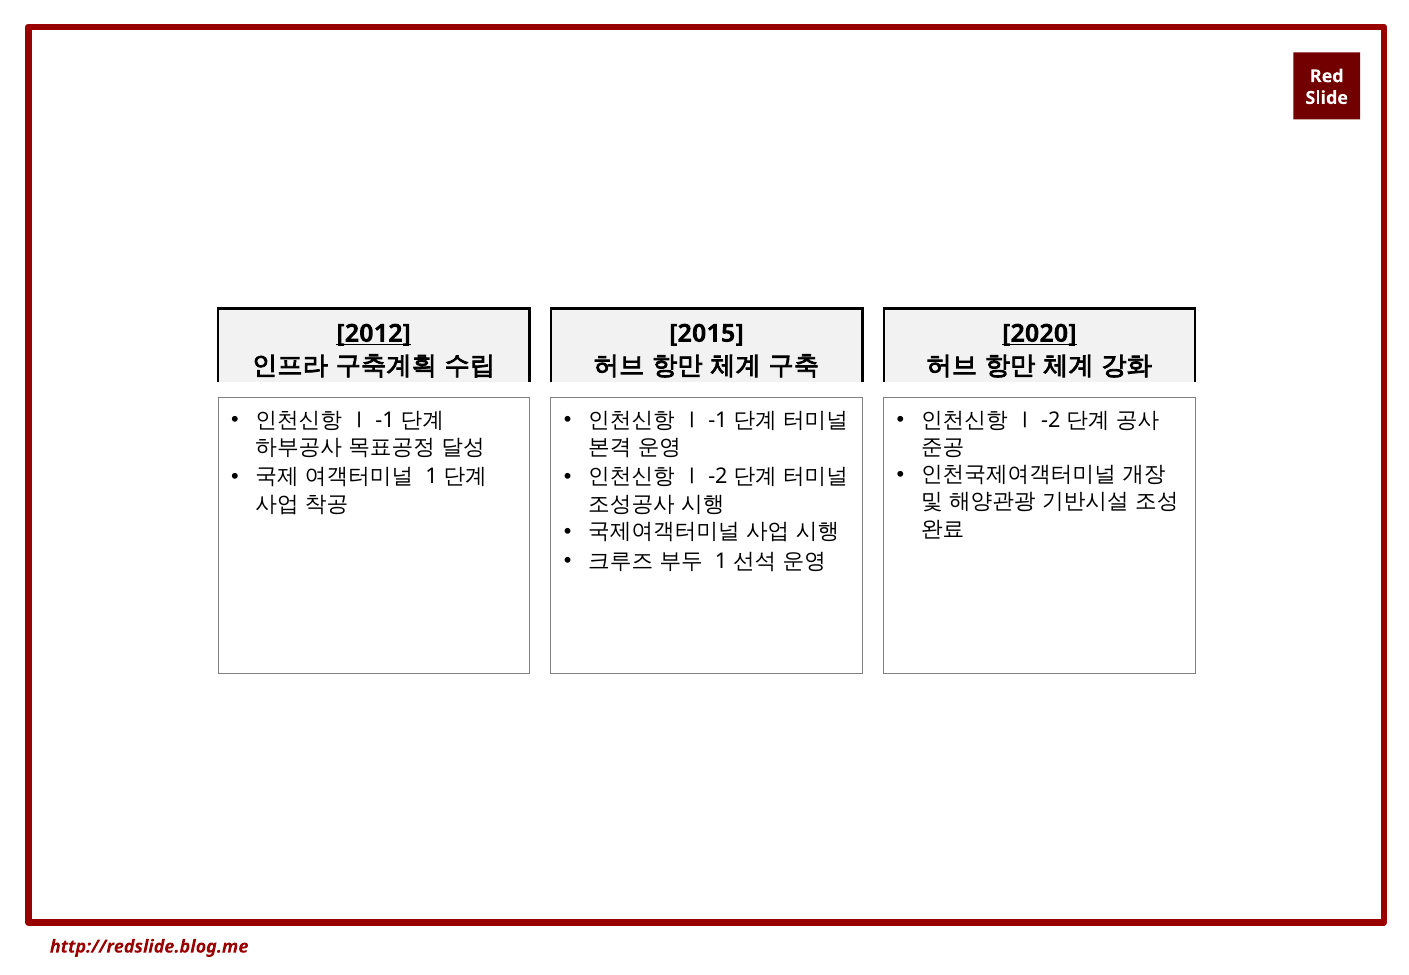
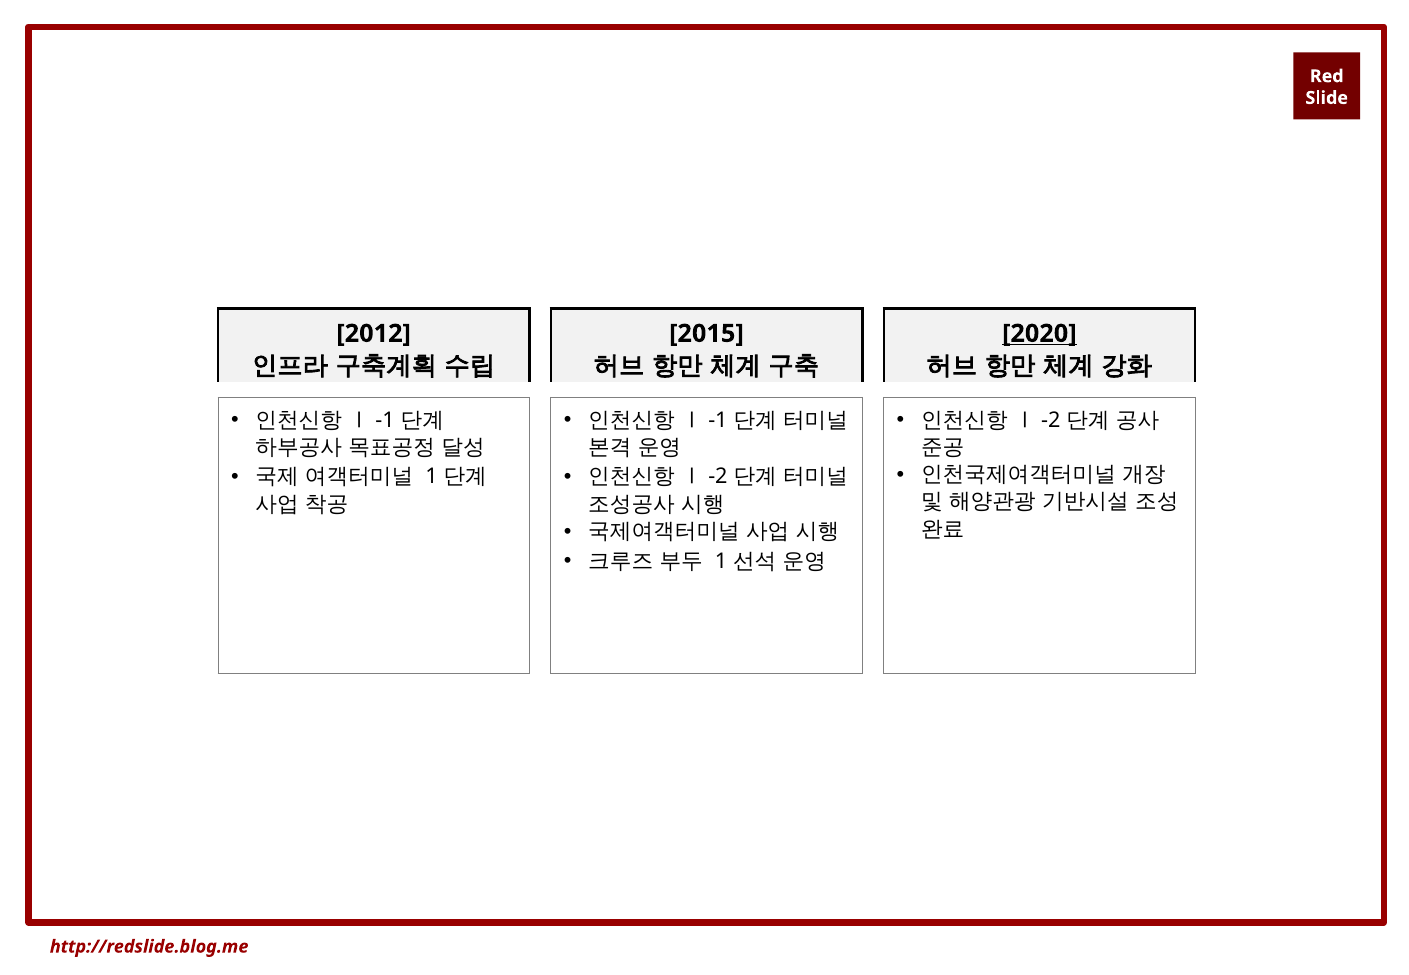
2012 underline: present -> none
